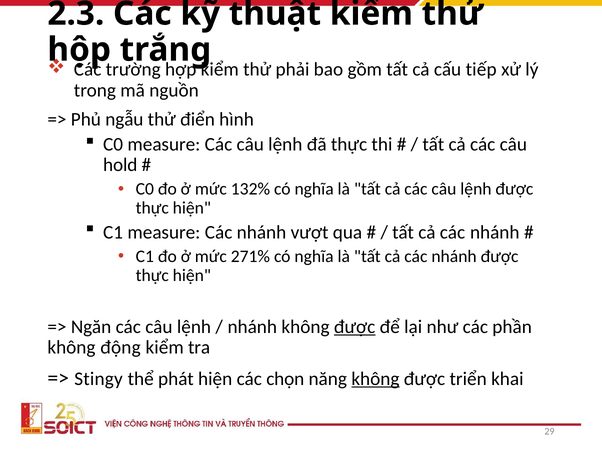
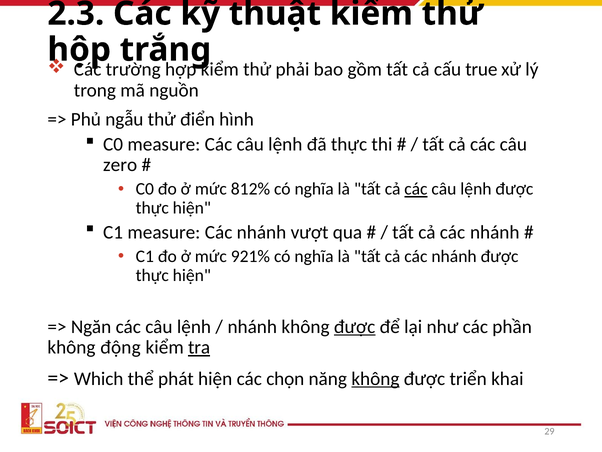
tiếp: tiếp -> true
hold: hold -> zero
132%: 132% -> 812%
các at (416, 189) underline: none -> present
271%: 271% -> 921%
tra underline: none -> present
Stingy: Stingy -> Which
